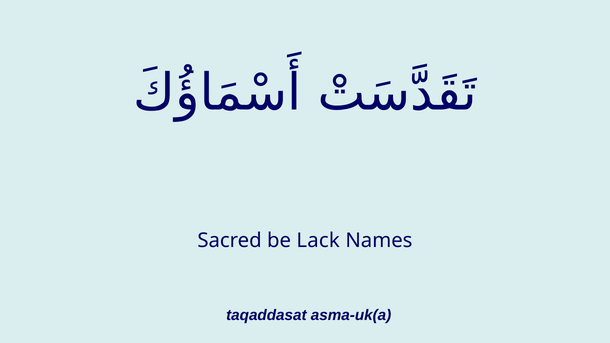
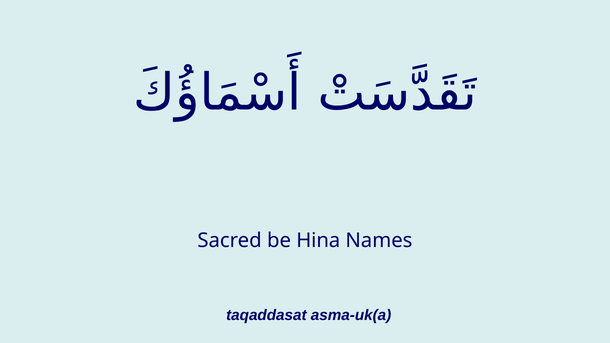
Lack: Lack -> Hina
